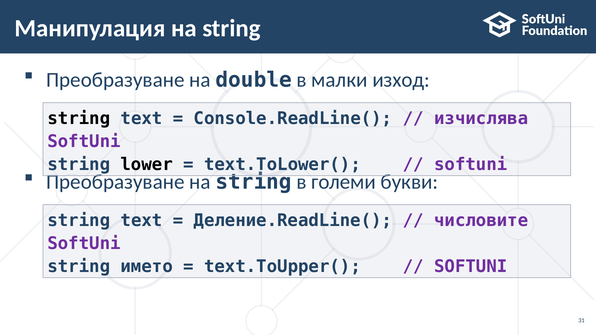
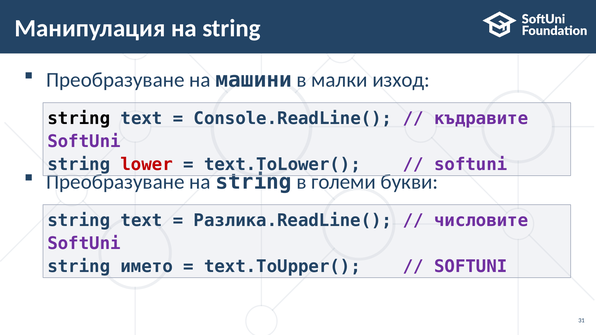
double: double -> машини
изчислява: изчислява -> къдравите
lower colour: black -> red
Деление.ReadLine(: Деление.ReadLine( -> Разлика.ReadLine(
